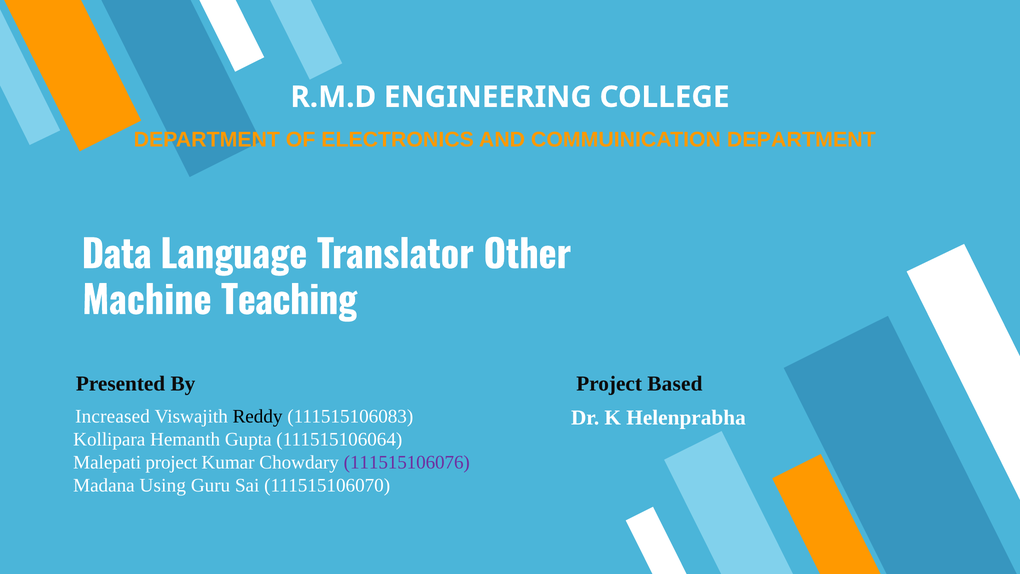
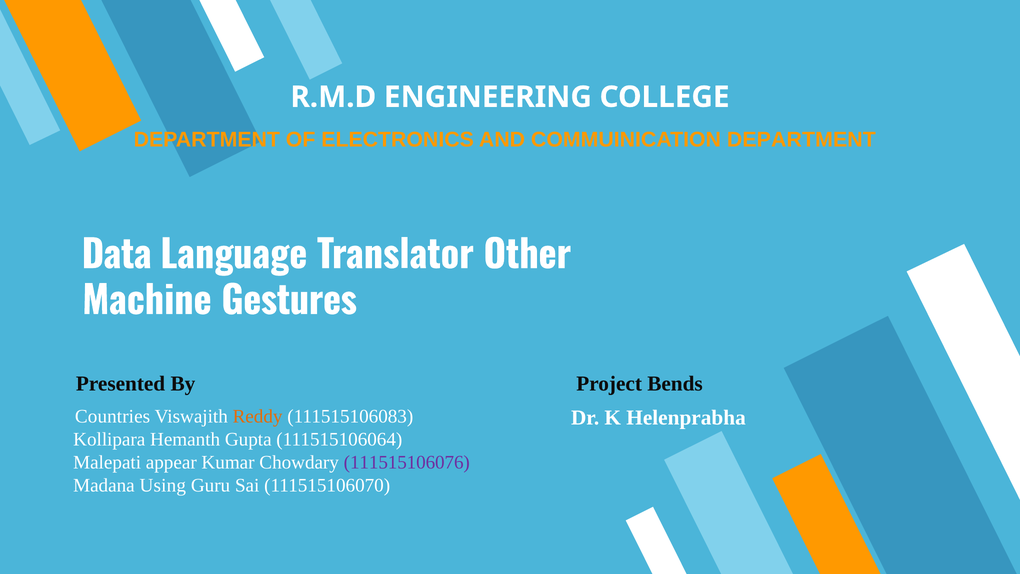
Teaching: Teaching -> Gestures
Based: Based -> Bends
Increased: Increased -> Countries
Reddy colour: black -> orange
Malepati project: project -> appear
